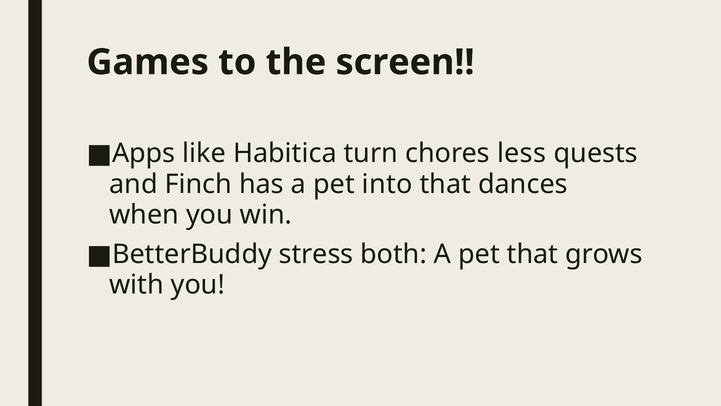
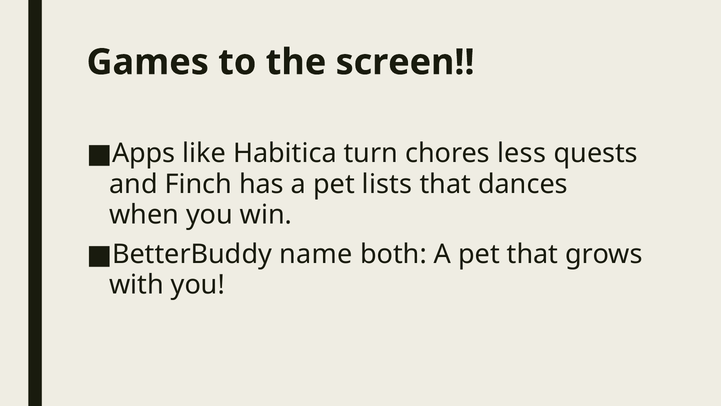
into: into -> lists
stress: stress -> name
